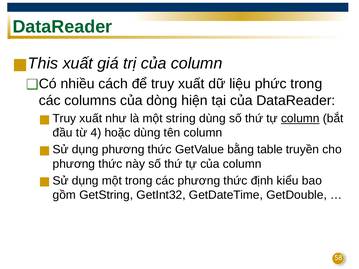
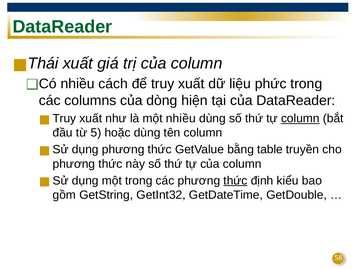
This: This -> Thái
một string: string -> nhiều
4: 4 -> 5
thức at (235, 181) underline: none -> present
